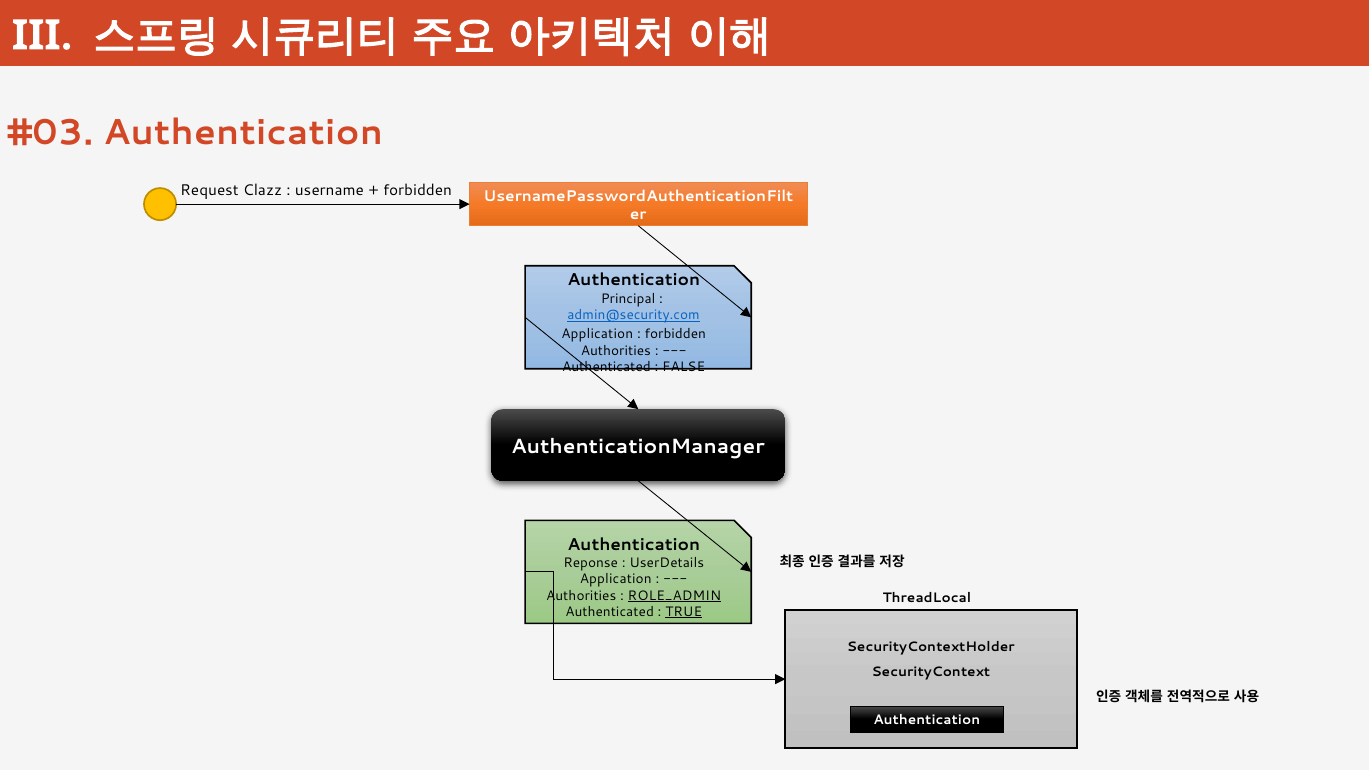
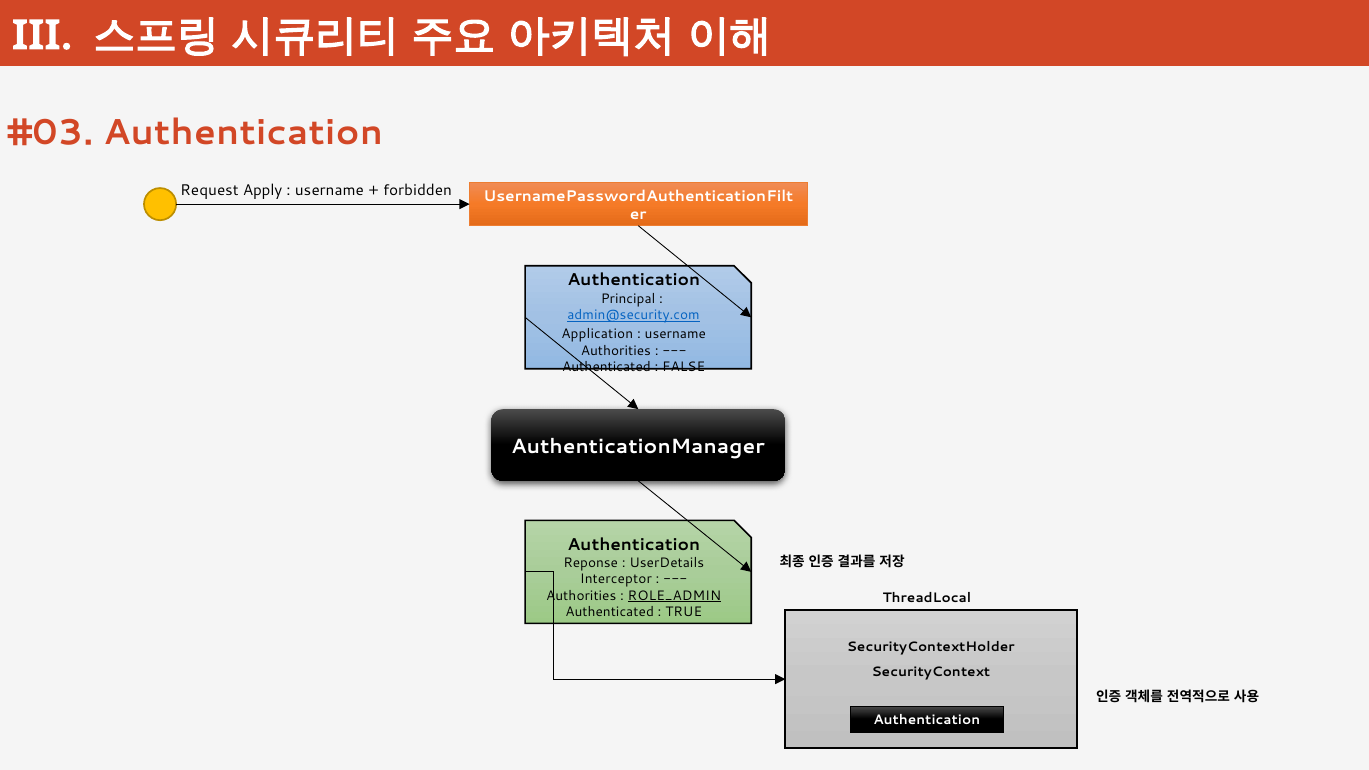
Clazz: Clazz -> Apply
forbidden at (675, 334): forbidden -> username
Application at (616, 579): Application -> Interceptor
TRUE underline: present -> none
